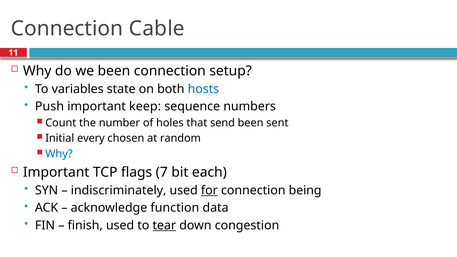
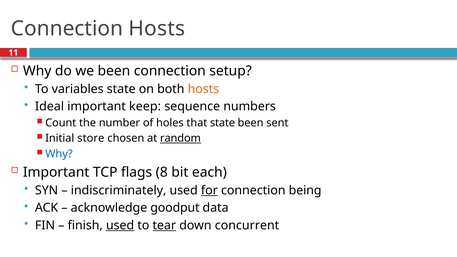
Connection Cable: Cable -> Hosts
hosts at (203, 89) colour: blue -> orange
Push: Push -> Ideal
that send: send -> state
every: every -> store
random underline: none -> present
7: 7 -> 8
function: function -> goodput
used at (120, 225) underline: none -> present
congestion: congestion -> concurrent
